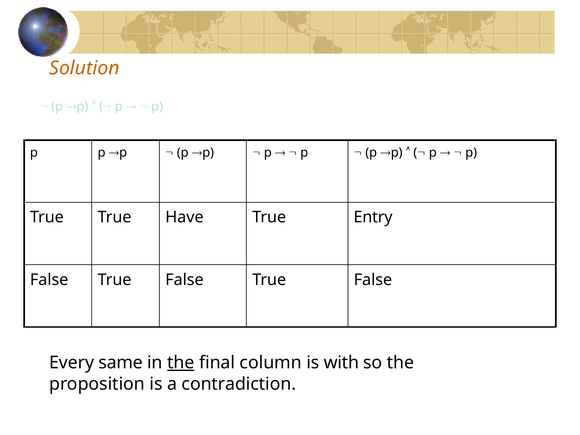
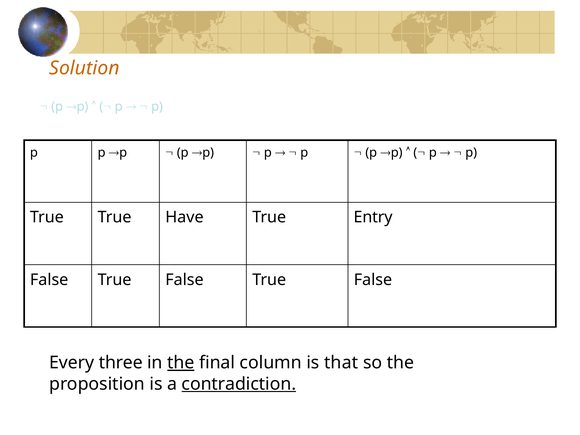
same: same -> three
with: with -> that
contradiction underline: none -> present
